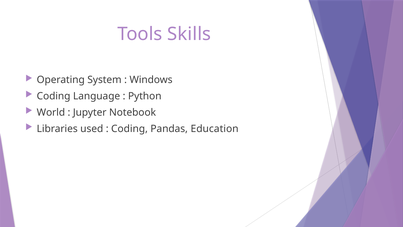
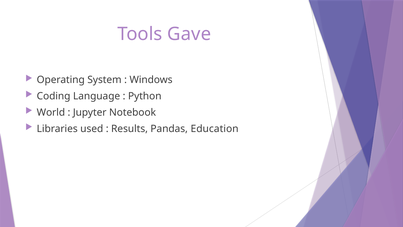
Skills: Skills -> Gave
Coding at (129, 129): Coding -> Results
